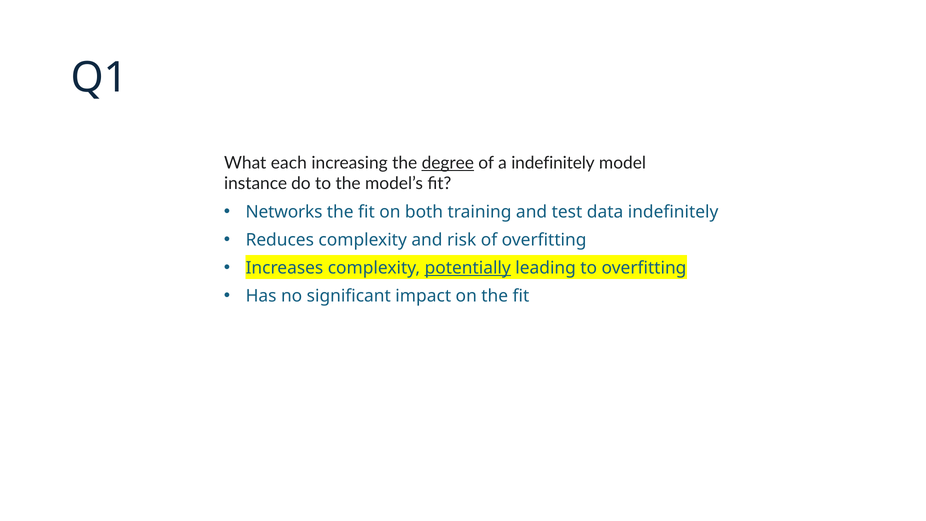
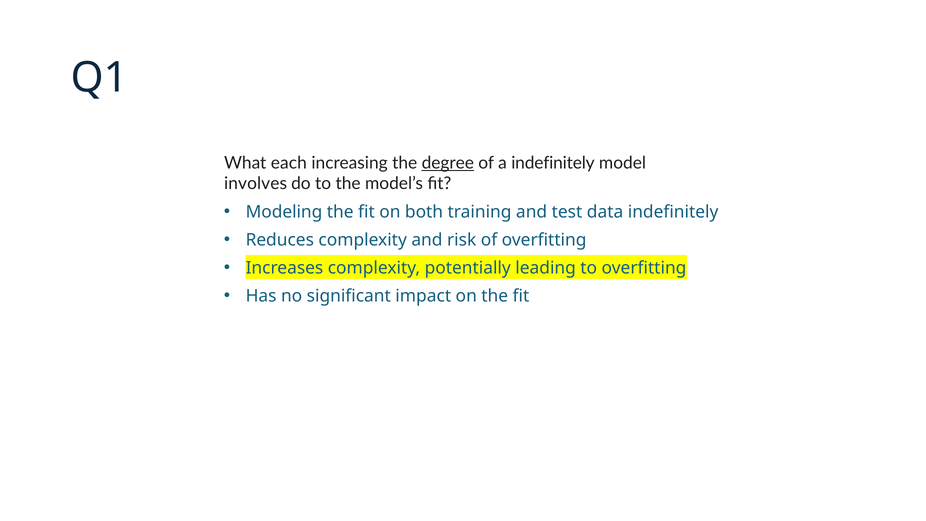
instance: instance -> involves
Networks: Networks -> Modeling
potentially underline: present -> none
